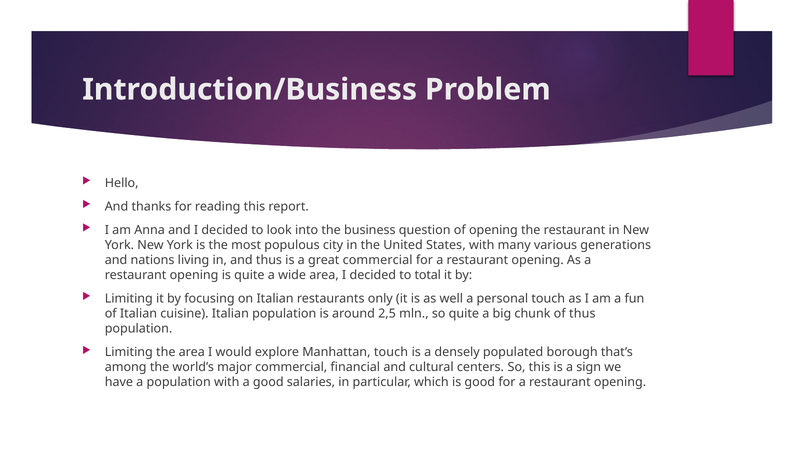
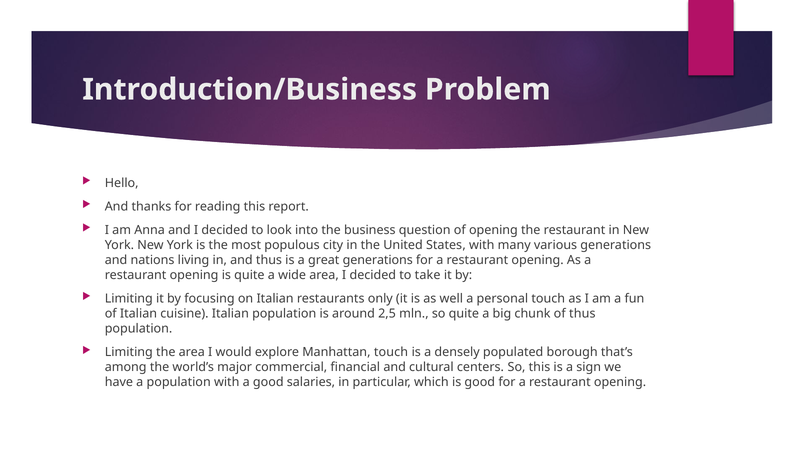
great commercial: commercial -> generations
total: total -> take
